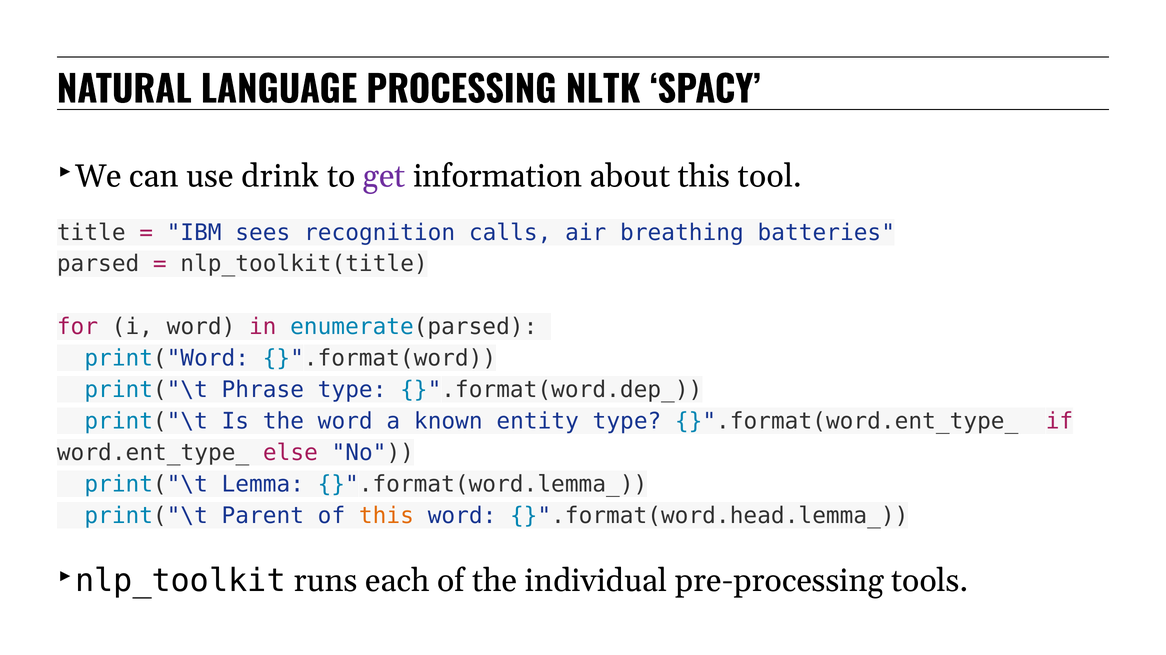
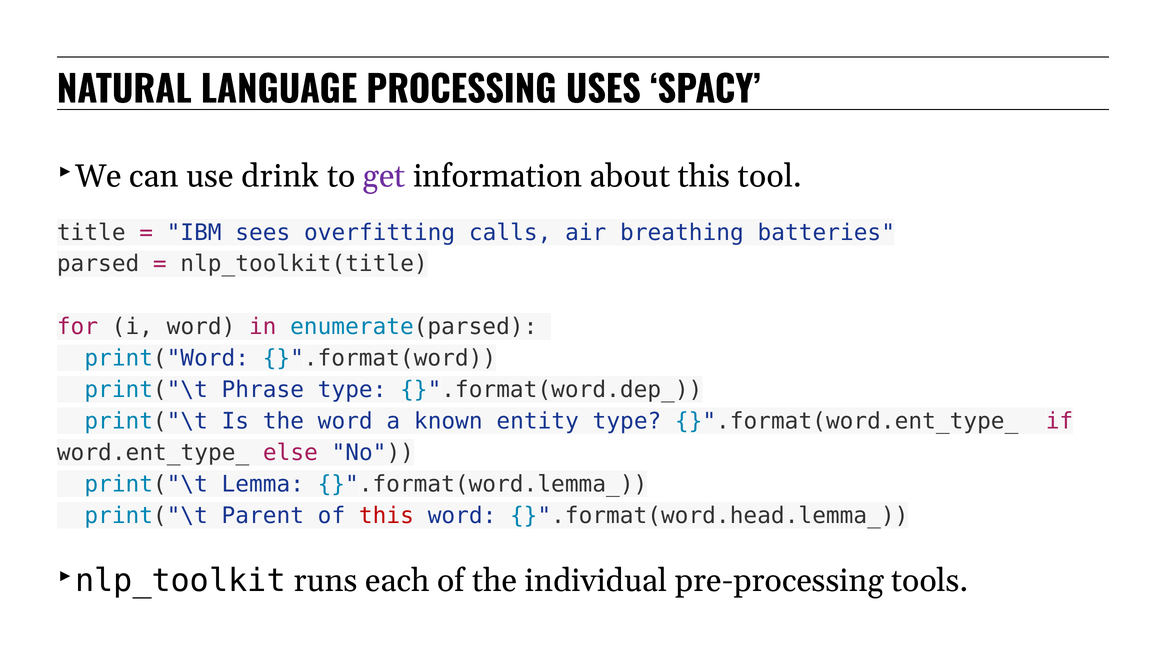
NLTK: NLTK -> USES
recognition: recognition -> overfitting
this at (386, 515) colour: orange -> red
